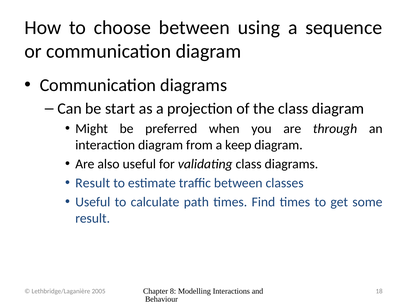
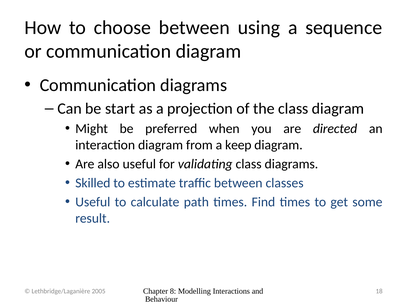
through: through -> directed
Result at (93, 183): Result -> Skilled
